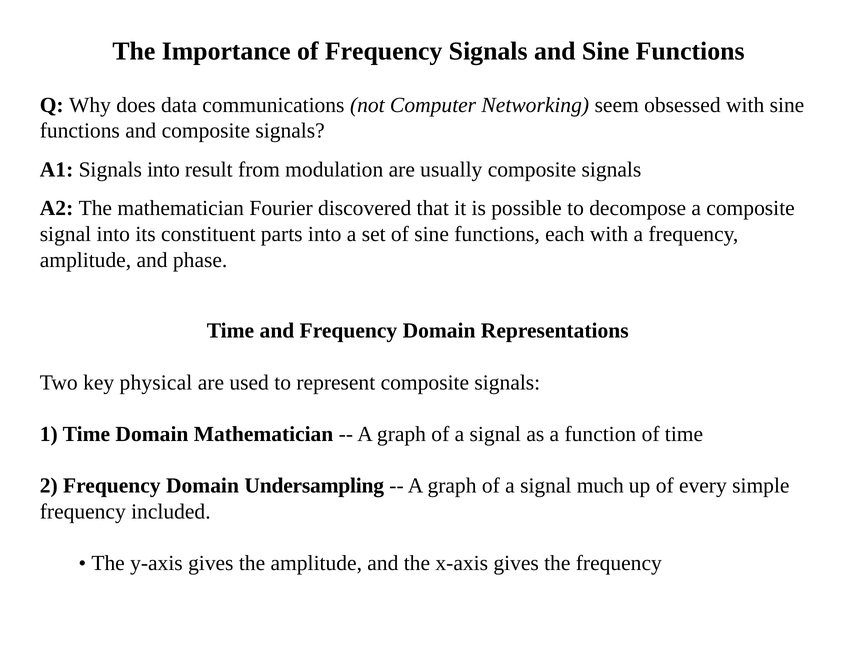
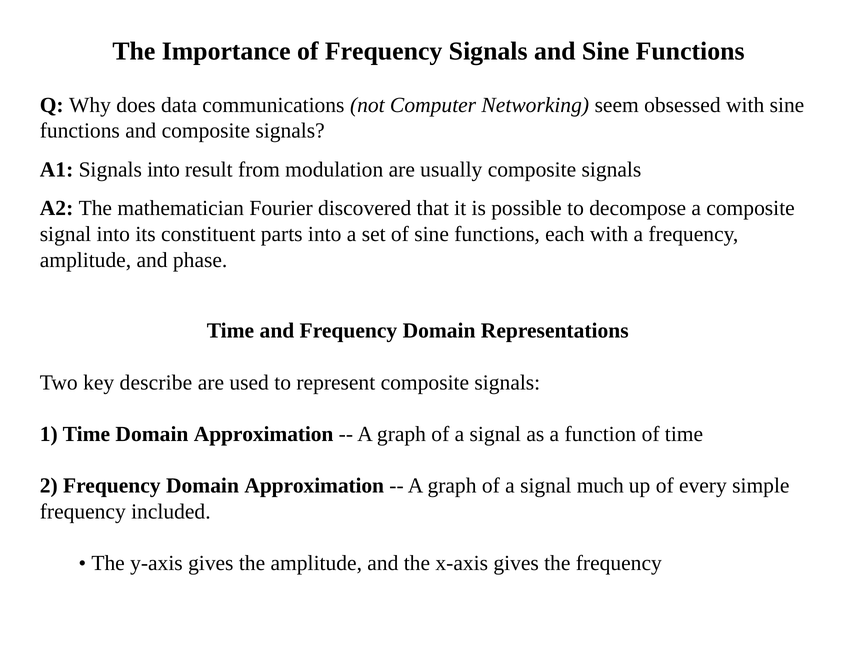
physical: physical -> describe
Time Domain Mathematician: Mathematician -> Approximation
Frequency Domain Undersampling: Undersampling -> Approximation
